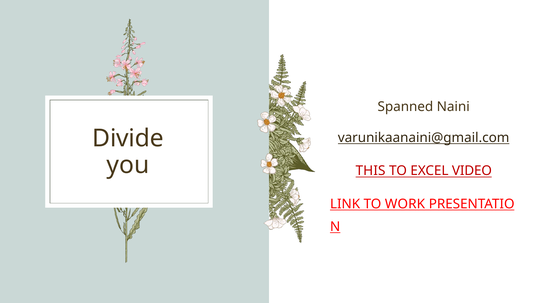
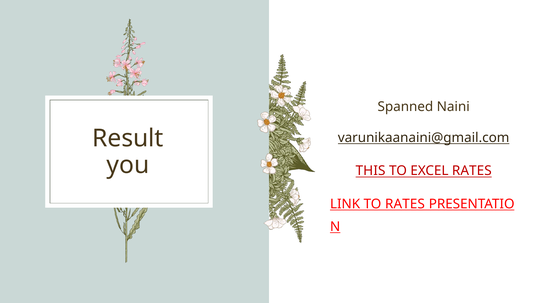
Divide: Divide -> Result
EXCEL VIDEO: VIDEO -> RATES
TO WORK: WORK -> RATES
